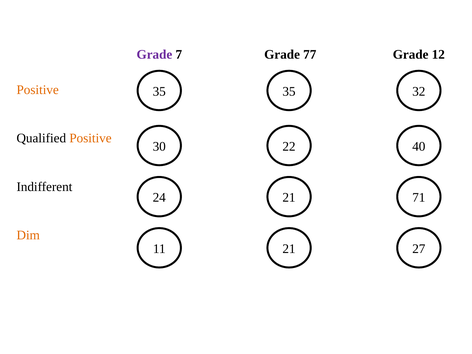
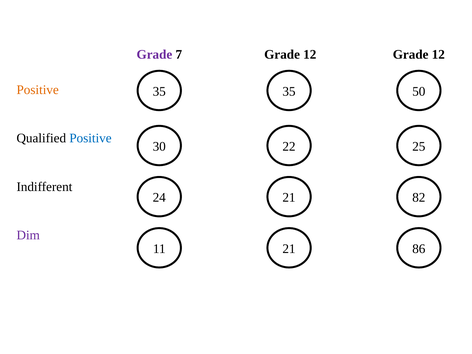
7 Grade 77: 77 -> 12
32: 32 -> 50
Positive at (90, 138) colour: orange -> blue
40: 40 -> 25
71: 71 -> 82
Dim colour: orange -> purple
27: 27 -> 86
